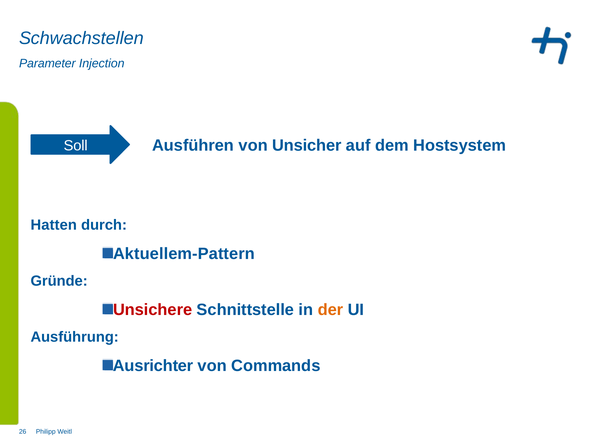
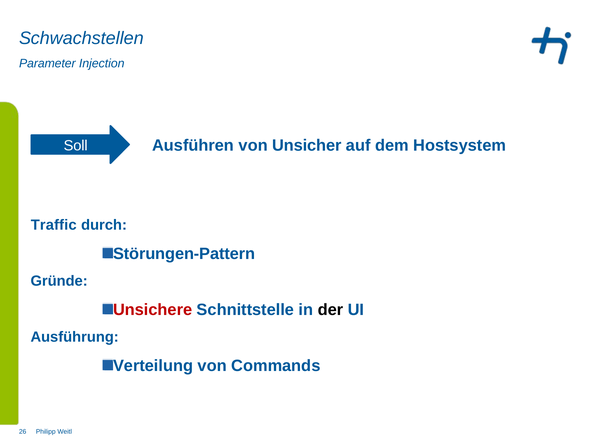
Hatten: Hatten -> Traffic
Aktuellem-Pattern: Aktuellem-Pattern -> Störungen-Pattern
der colour: orange -> black
Ausrichter: Ausrichter -> Verteilung
